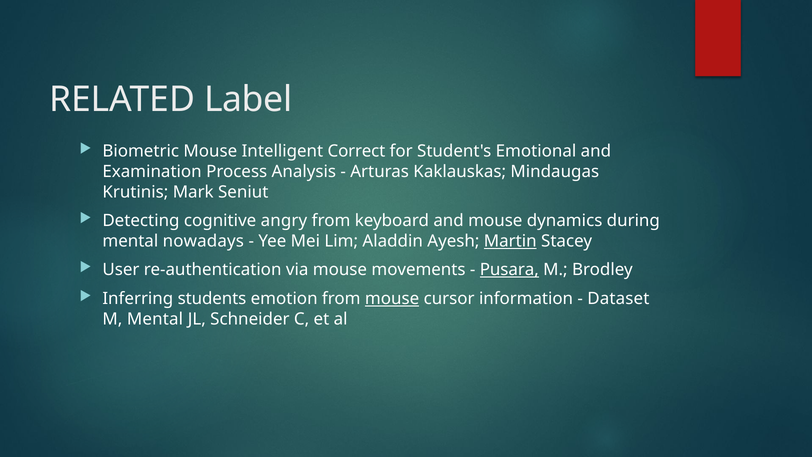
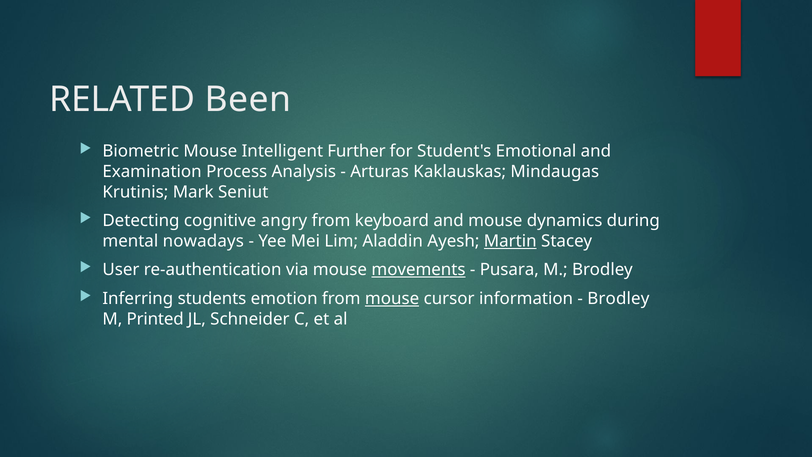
Label: Label -> Been
Correct: Correct -> Further
movements underline: none -> present
Pusara underline: present -> none
Dataset at (618, 299): Dataset -> Brodley
M Mental: Mental -> Printed
